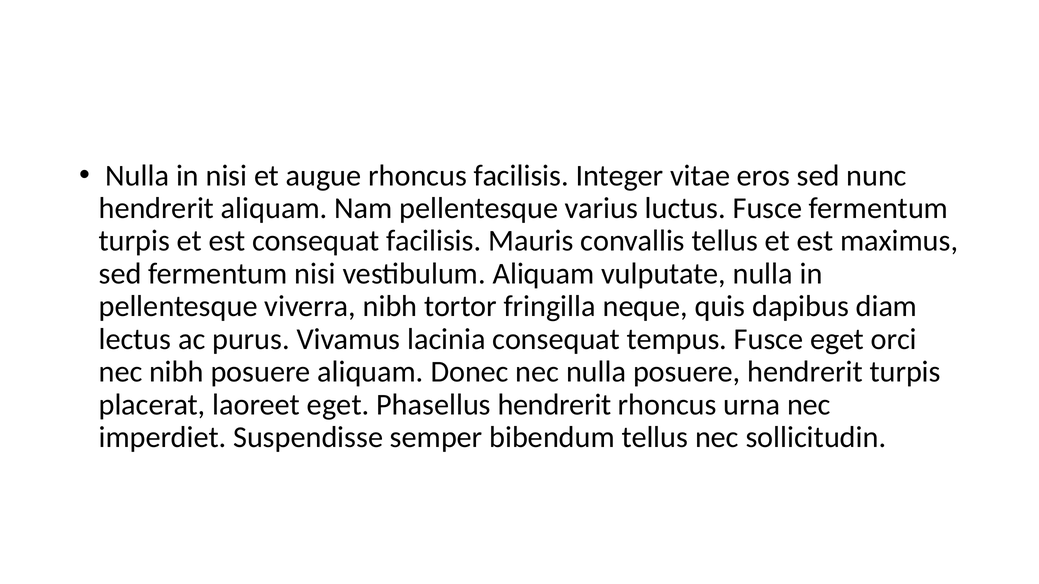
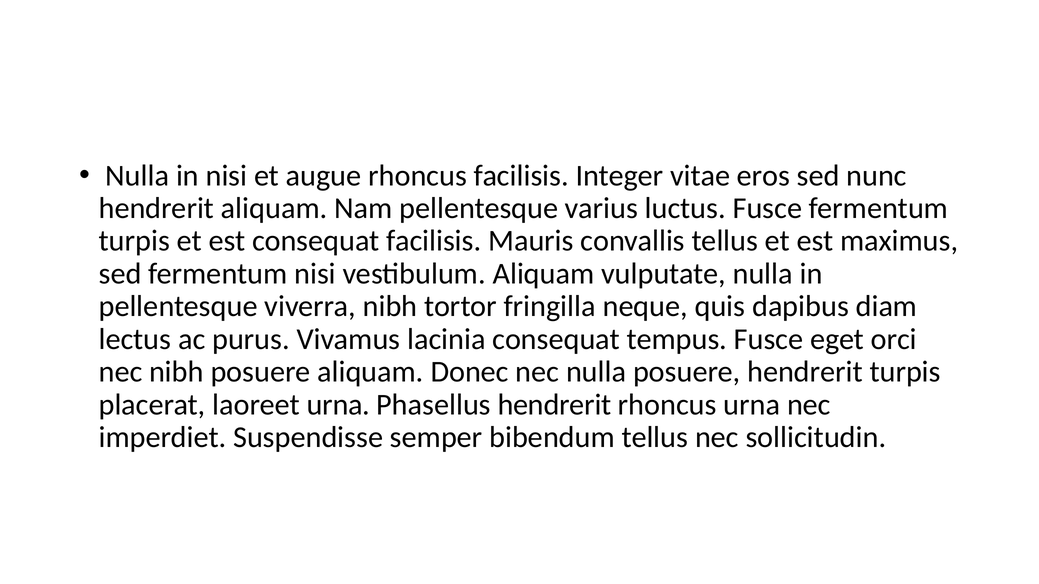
laoreet eget: eget -> urna
